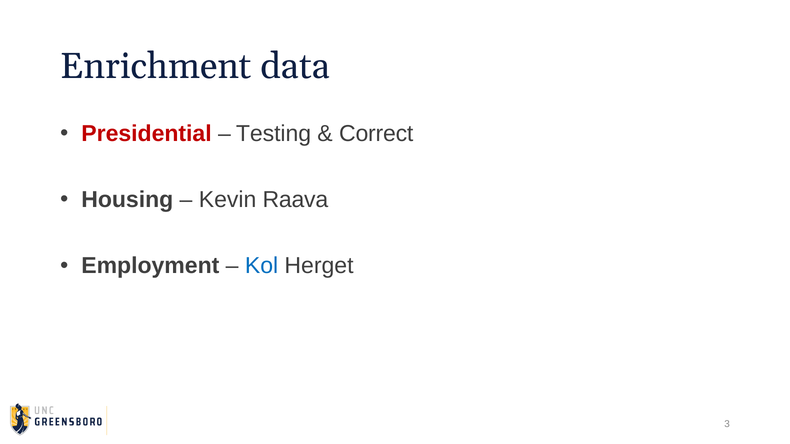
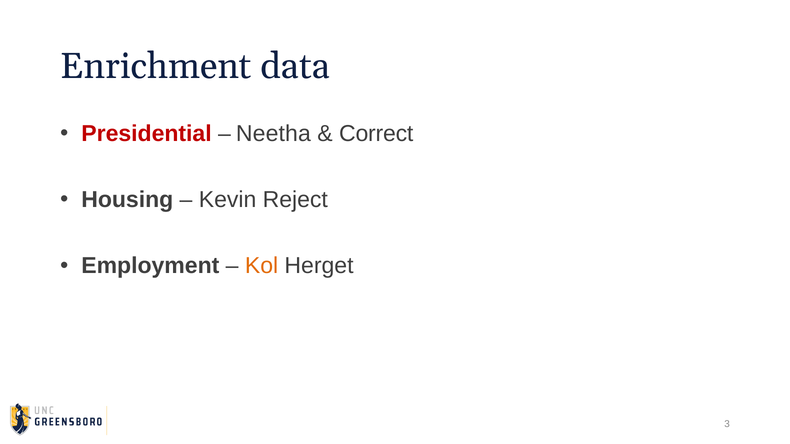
Testing: Testing -> Neetha
Raava: Raava -> Reject
Kol colour: blue -> orange
